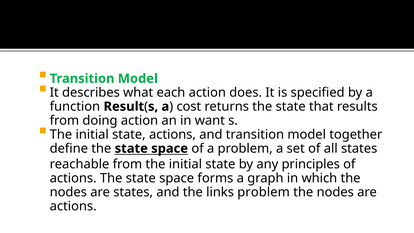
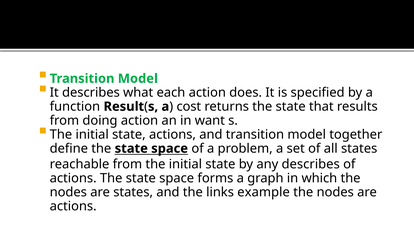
any principles: principles -> describes
links problem: problem -> example
